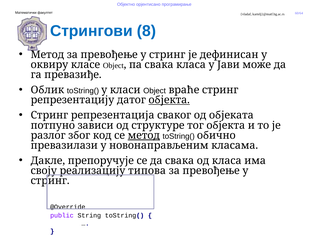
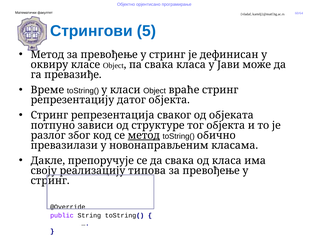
8: 8 -> 5
Облик: Облик -> Време
објекта at (169, 100) underline: present -> none
